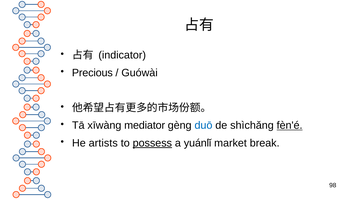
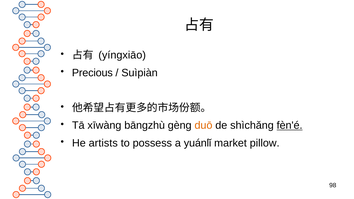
indicator: indicator -> yíngxiāo
Guówài: Guówài -> Suìpiàn
mediator: mediator -> bāngzhù
duō colour: blue -> orange
possess underline: present -> none
break: break -> pillow
